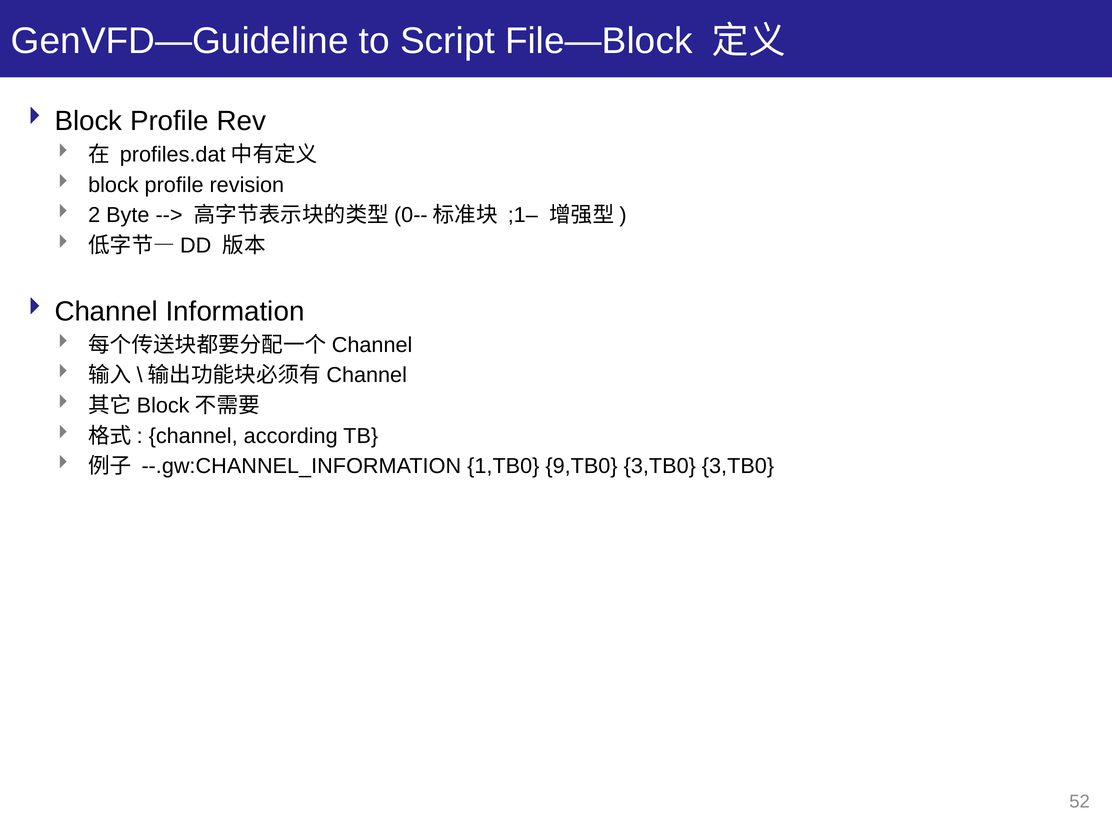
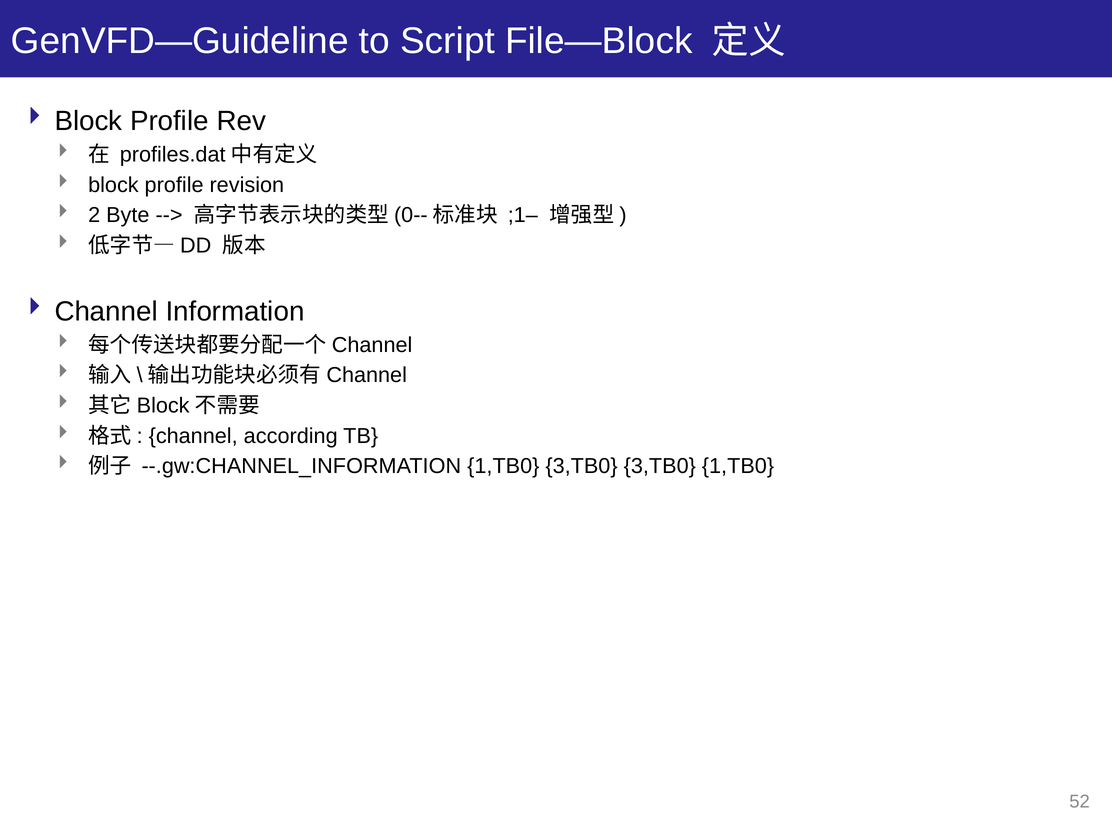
1,TB0 9,TB0: 9,TB0 -> 3,TB0
3,TB0 3,TB0: 3,TB0 -> 1,TB0
